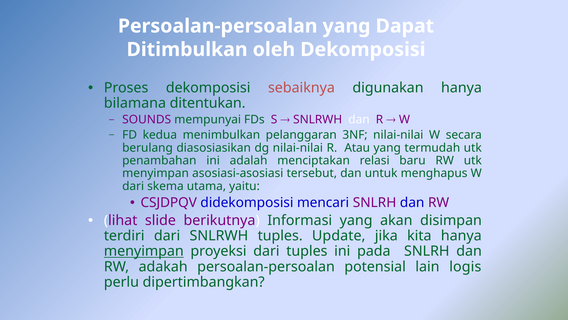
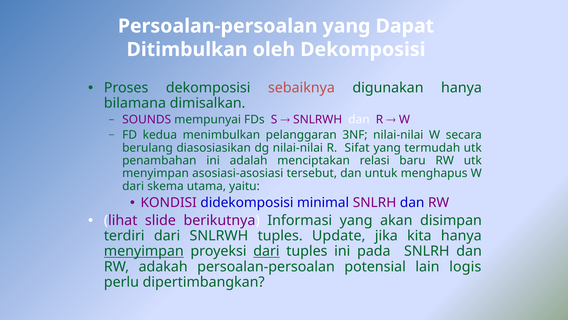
ditentukan: ditentukan -> dimisalkan
Atau: Atau -> Sifat
CSJDPQV: CSJDPQV -> KONDISI
mencari: mencari -> minimal
dari at (266, 252) underline: none -> present
